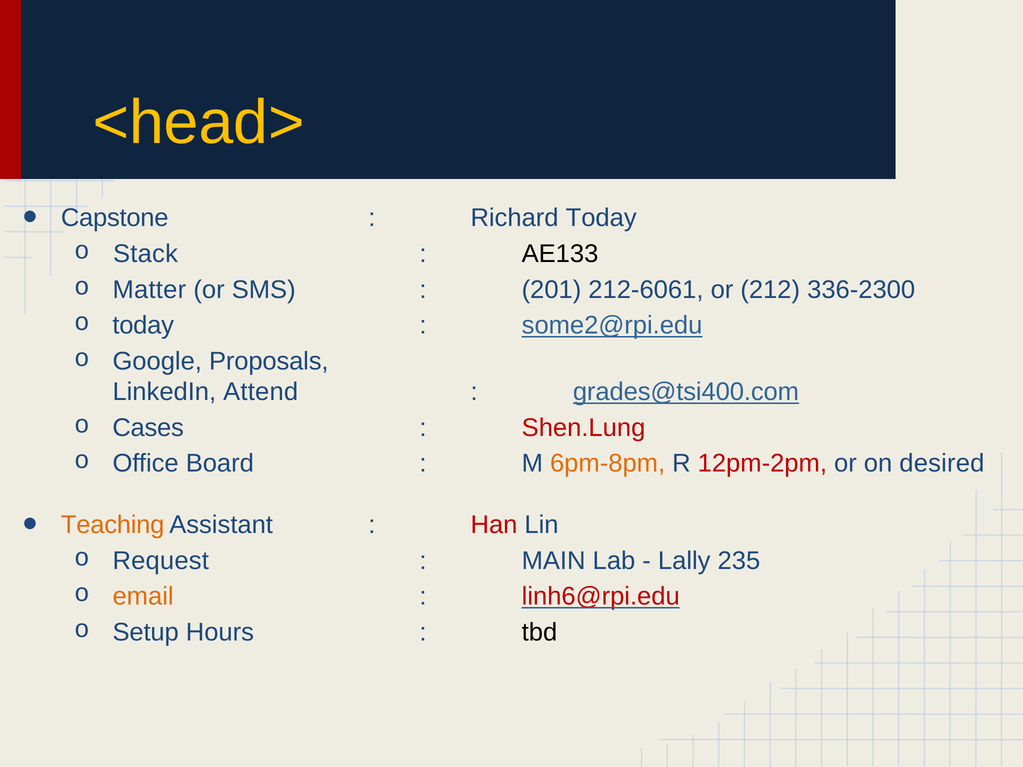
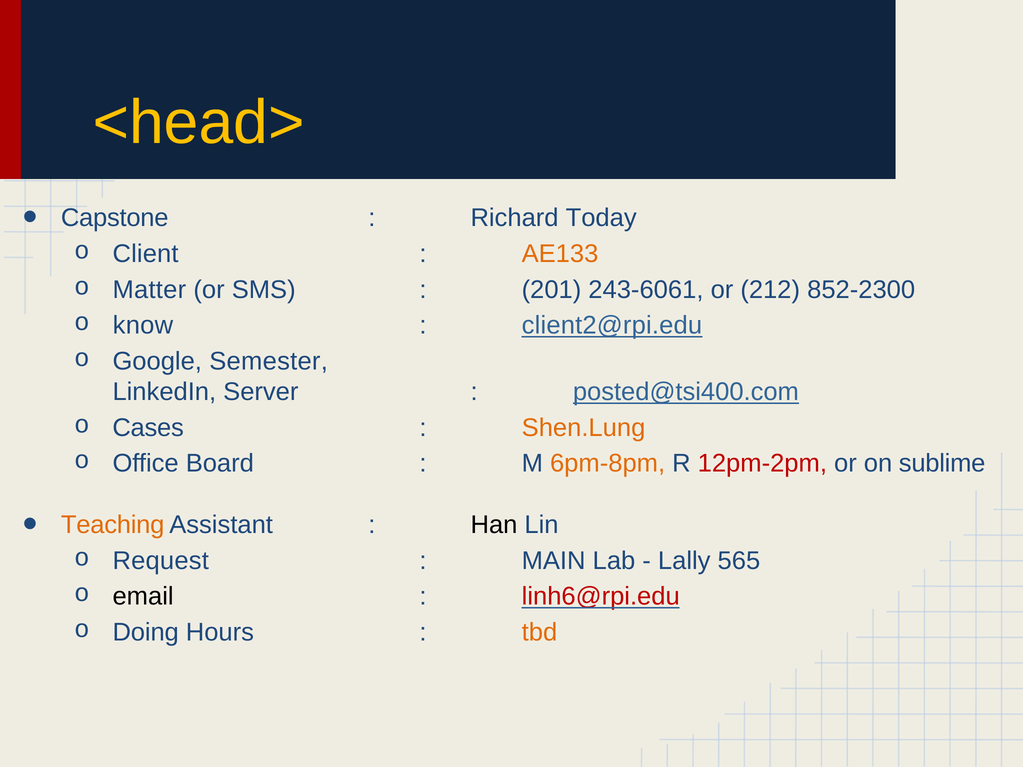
Stack: Stack -> Client
AE133 colour: black -> orange
212-6061: 212-6061 -> 243-6061
336-2300: 336-2300 -> 852-2300
today at (143, 325): today -> know
some2@rpi.edu: some2@rpi.edu -> client2@rpi.edu
Proposals: Proposals -> Semester
Attend: Attend -> Server
grades@tsi400.com: grades@tsi400.com -> posted@tsi400.com
Shen.Lung colour: red -> orange
desired: desired -> sublime
Han colour: red -> black
235: 235 -> 565
email colour: orange -> black
Setup: Setup -> Doing
tbd colour: black -> orange
